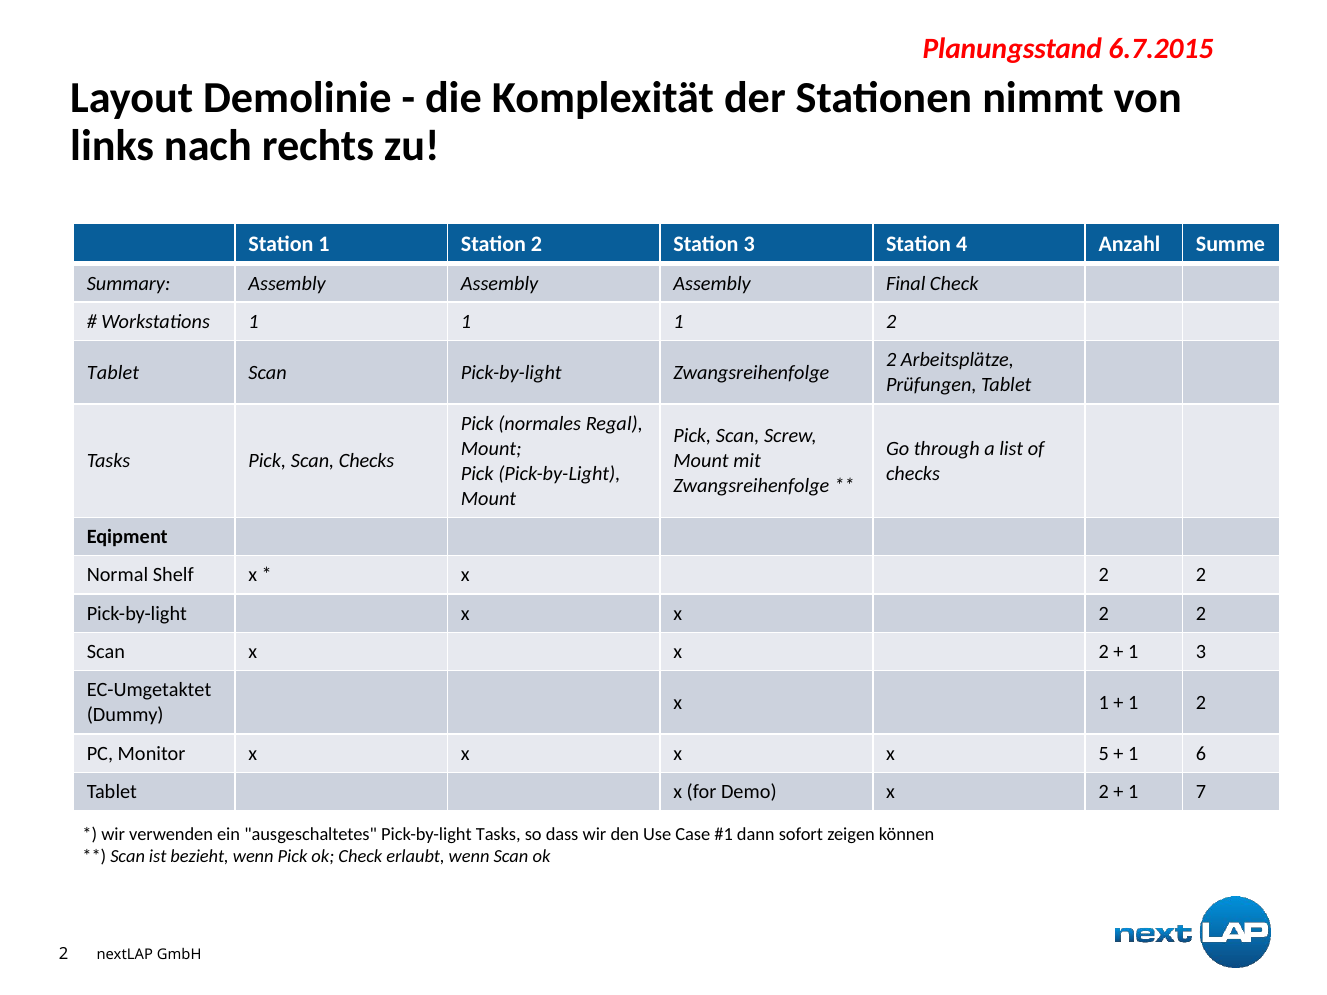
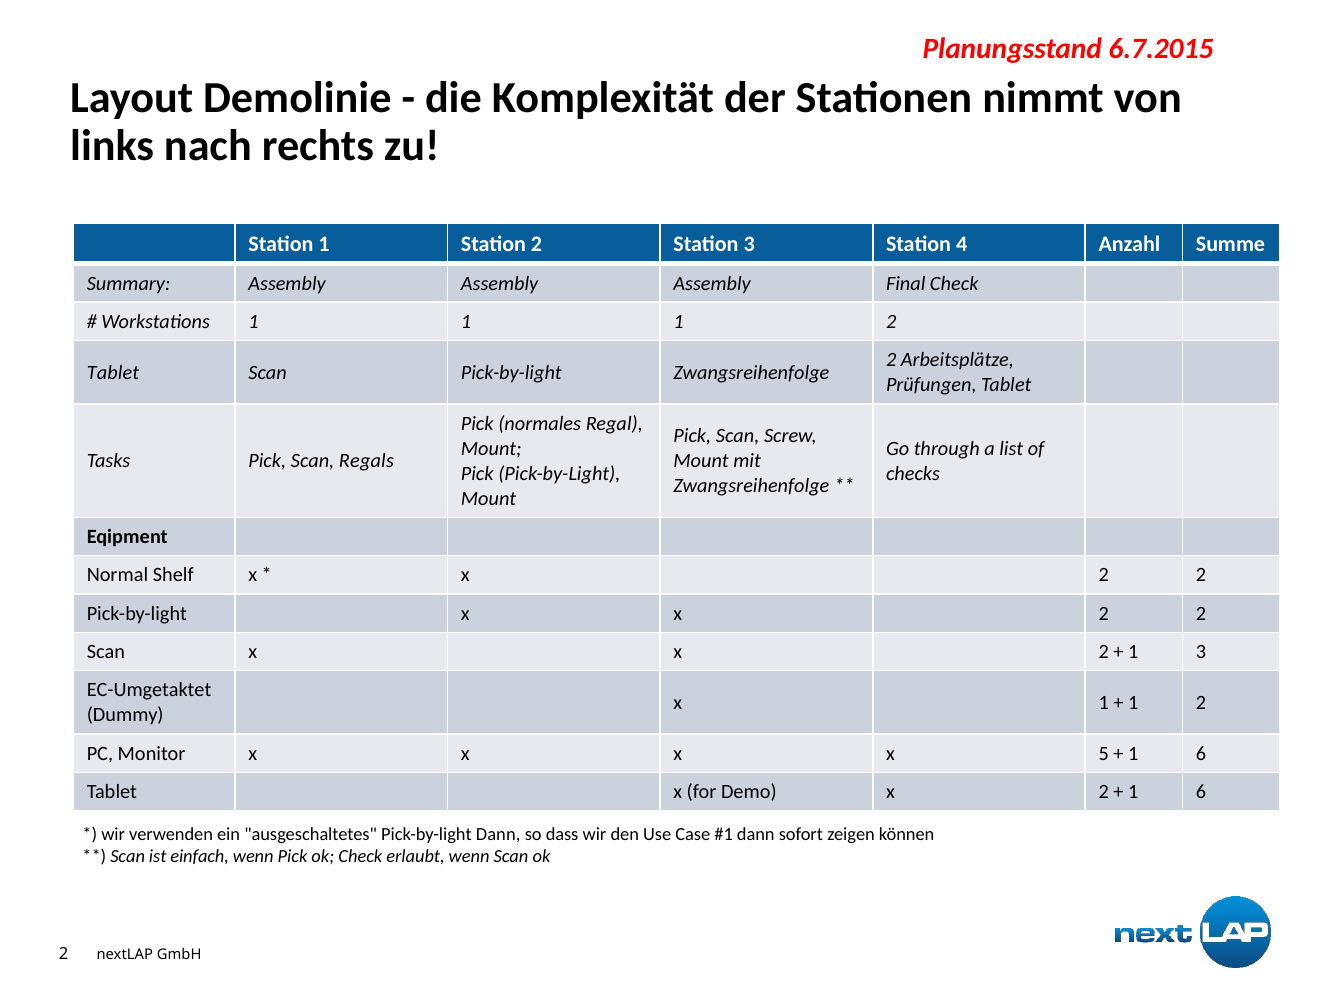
Scan Checks: Checks -> Regals
7 at (1201, 792): 7 -> 6
Pick-by-light Tasks: Tasks -> Dann
bezieht: bezieht -> einfach
